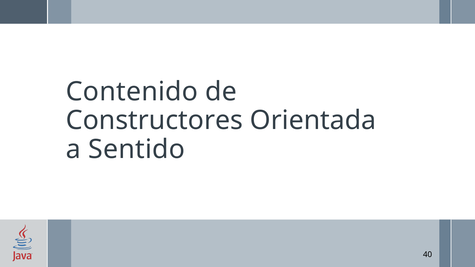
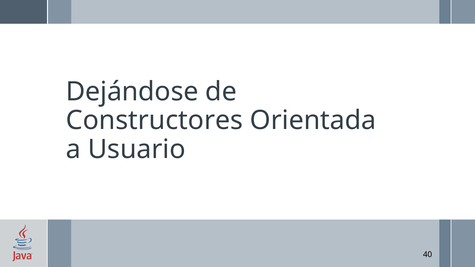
Contenido: Contenido -> Dejándose
Sentido: Sentido -> Usuario
